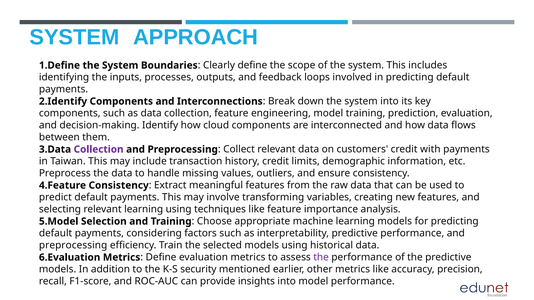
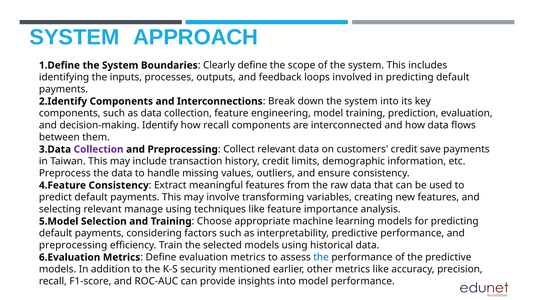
how cloud: cloud -> recall
with: with -> save
relevant learning: learning -> manage
the at (321, 258) colour: purple -> blue
